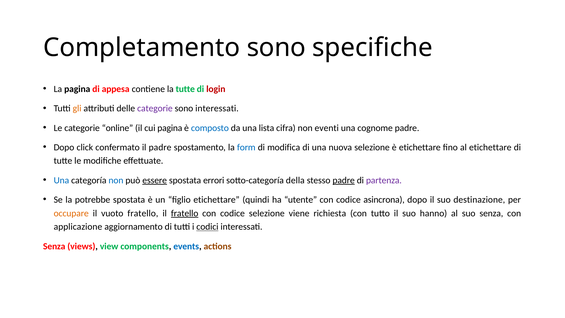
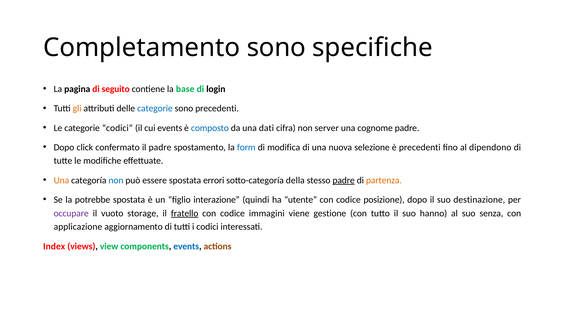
appesa: appesa -> seguito
la tutte: tutte -> base
login colour: red -> black
categorie at (155, 108) colour: purple -> blue
sono interessati: interessati -> precedenti
categorie online: online -> codici
cui pagina: pagina -> events
lista: lista -> dati
eventi: eventi -> server
è etichettare: etichettare -> precedenti
al etichettare: etichettare -> dipendono
Una at (61, 180) colour: blue -> orange
essere underline: present -> none
partenza colour: purple -> orange
figlio etichettare: etichettare -> interazione
asincrona: asincrona -> posizione
occupare colour: orange -> purple
vuoto fratello: fratello -> storage
codice selezione: selezione -> immagini
richiesta: richiesta -> gestione
codici at (207, 227) underline: present -> none
Senza at (54, 246): Senza -> Index
